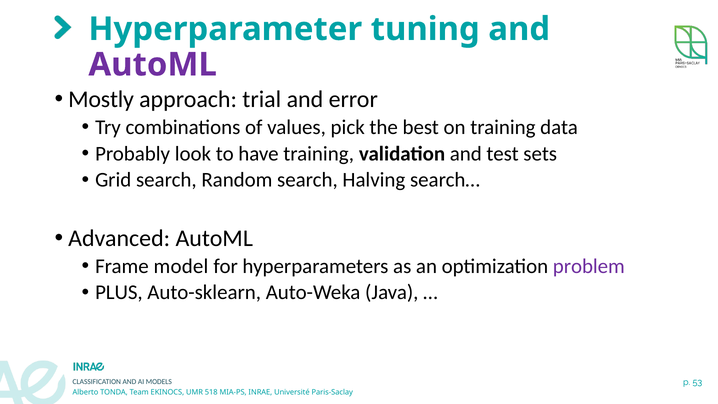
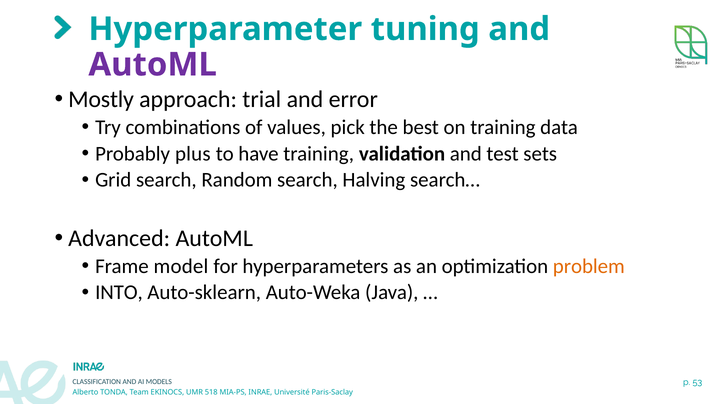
look: look -> plus
problem colour: purple -> orange
PLUS: PLUS -> INTO
